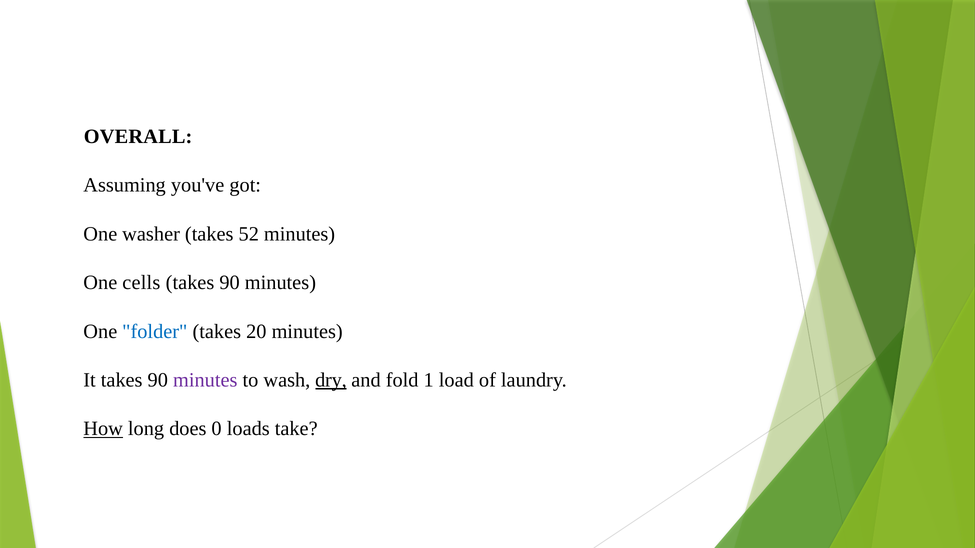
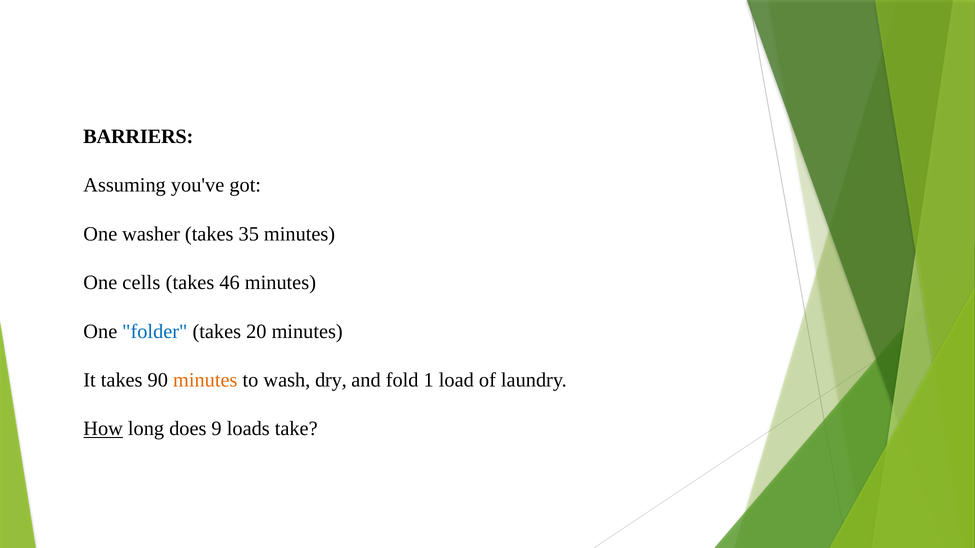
OVERALL: OVERALL -> BARRIERS
52: 52 -> 35
90 at (230, 283): 90 -> 46
minutes at (205, 380) colour: purple -> orange
dry underline: present -> none
0: 0 -> 9
